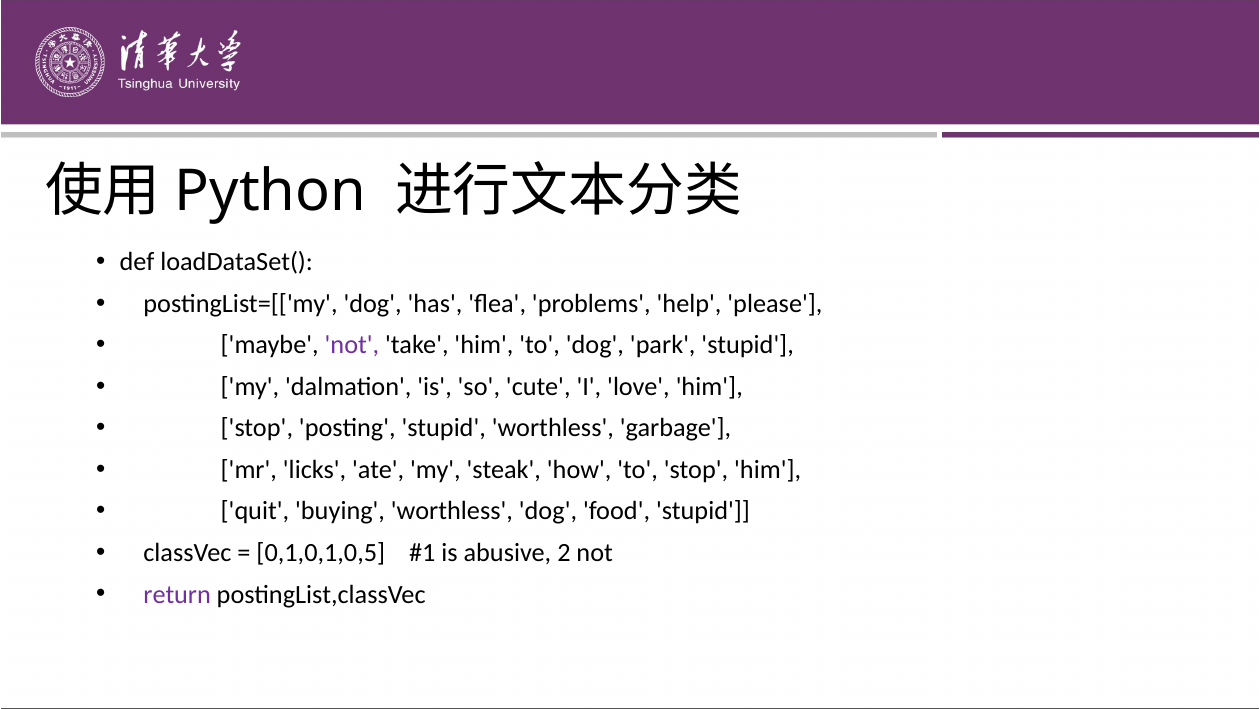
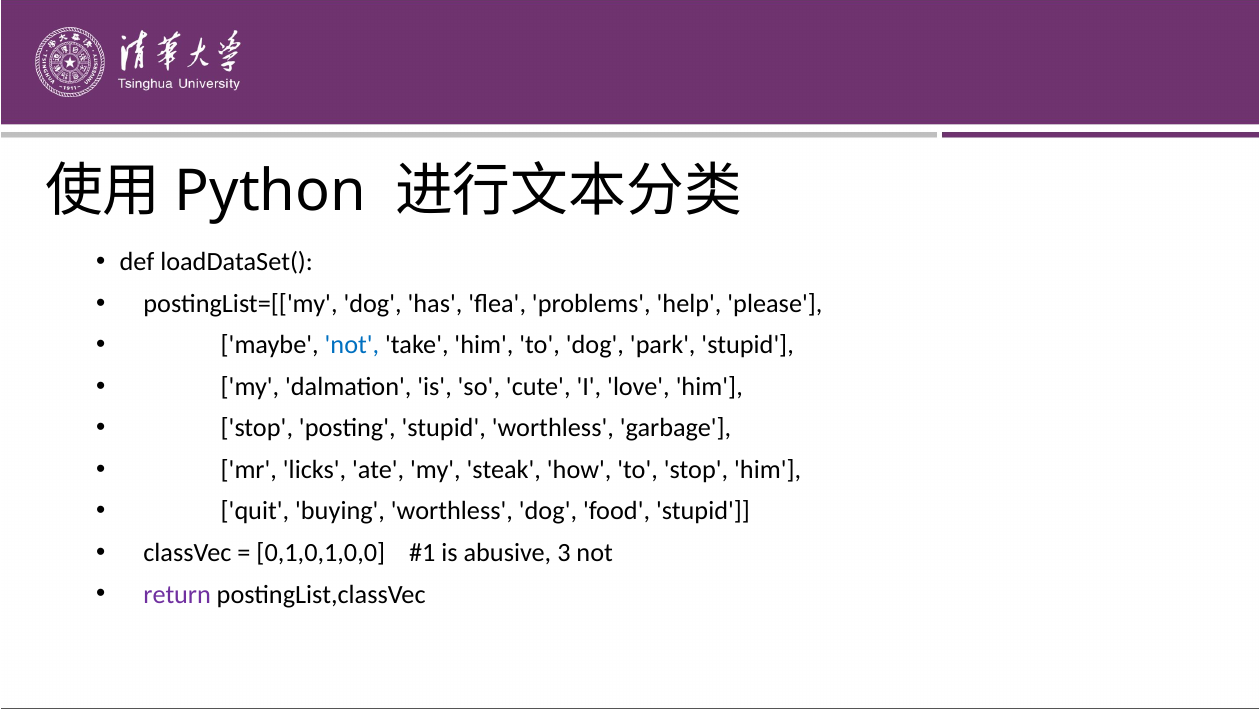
not at (352, 345) colour: purple -> blue
0,1,0,1,0,5: 0,1,0,1,0,5 -> 0,1,0,1,0,0
2: 2 -> 3
